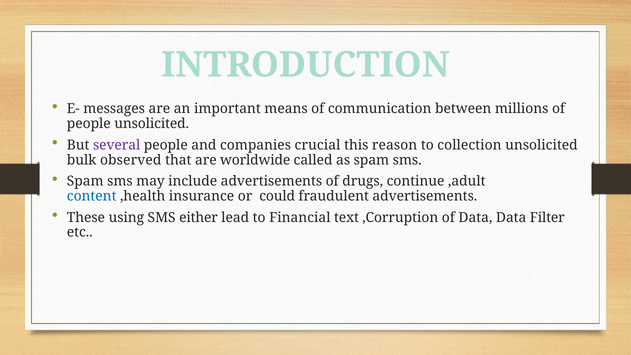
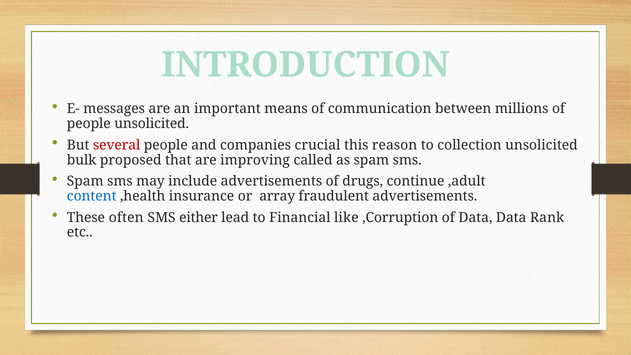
several colour: purple -> red
observed: observed -> proposed
worldwide: worldwide -> improving
could: could -> array
using: using -> often
text: text -> like
Filter: Filter -> Rank
